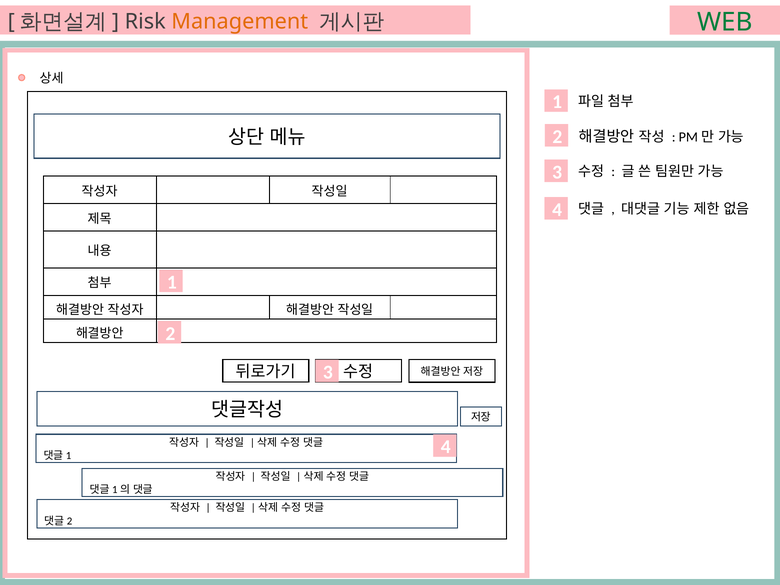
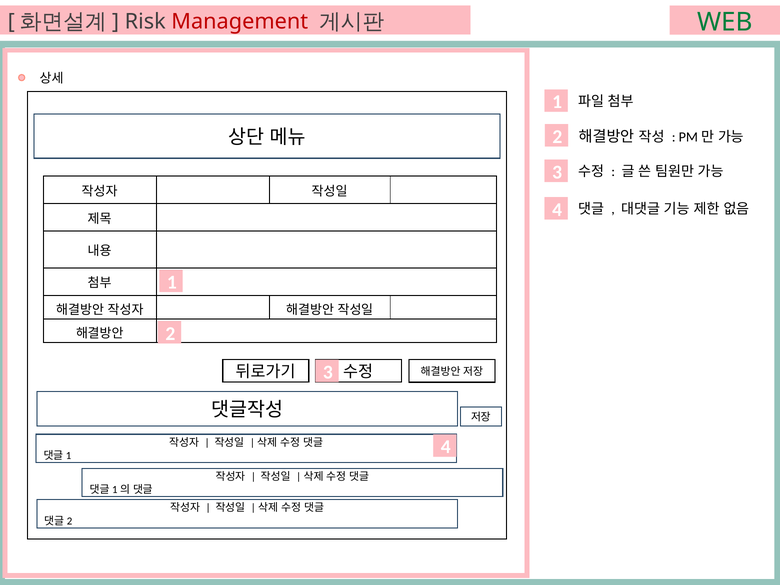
Management colour: orange -> red
